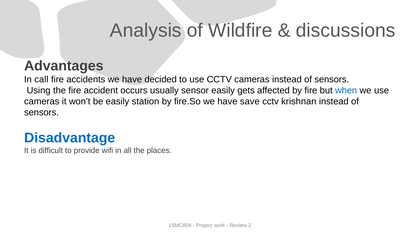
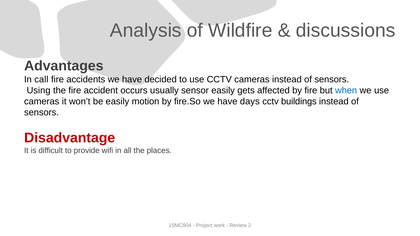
station: station -> motion
save: save -> days
krishnan: krishnan -> buildings
Disadvantage colour: blue -> red
